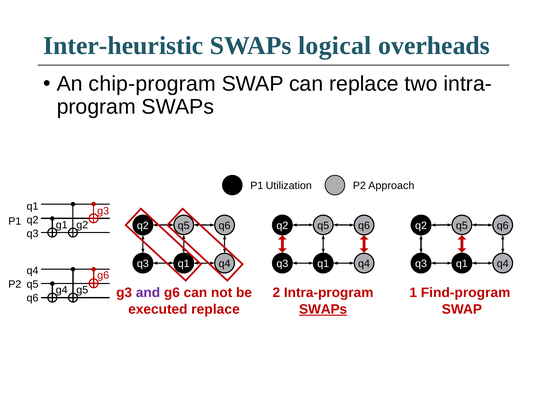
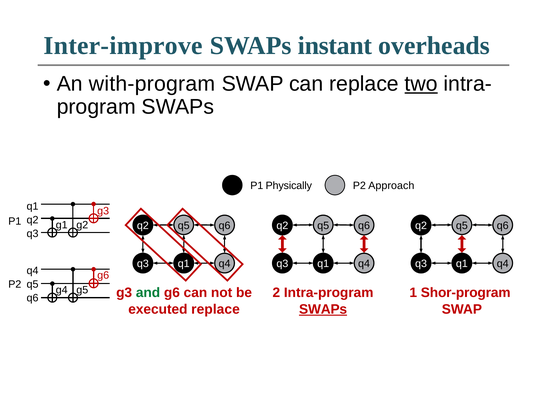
Inter-heuristic: Inter-heuristic -> Inter-improve
logical: logical -> instant
chip-program: chip-program -> with-program
two underline: none -> present
Utilization: Utilization -> Physically
and colour: purple -> green
Find-program: Find-program -> Shor-program
